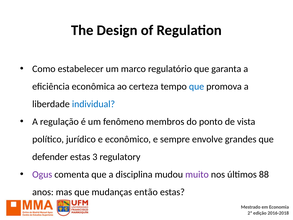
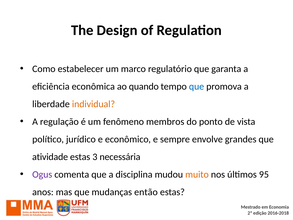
certeza: certeza -> quando
individual colour: blue -> orange
defender: defender -> atividade
regulatory: regulatory -> necessária
muito colour: purple -> orange
88: 88 -> 95
